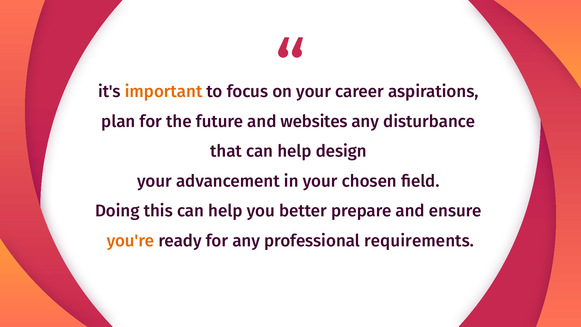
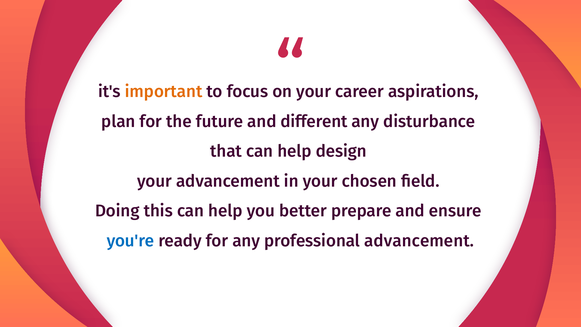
websites: websites -> different
you're colour: orange -> blue
professional requirements: requirements -> advancement
